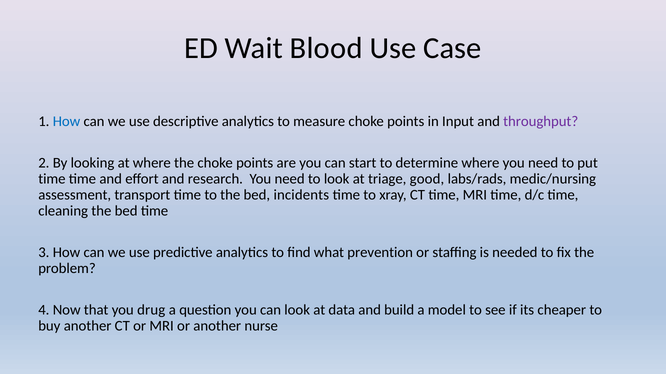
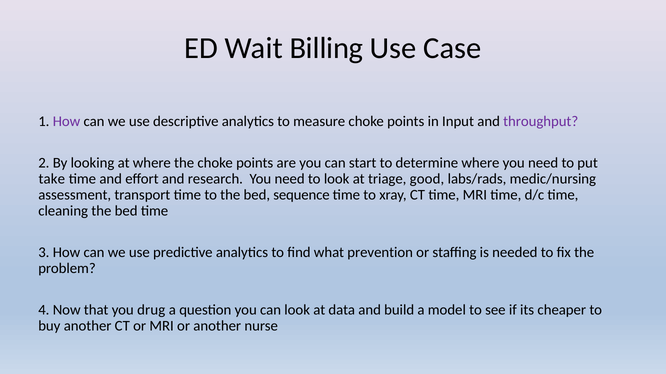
Blood: Blood -> Billing
How at (67, 122) colour: blue -> purple
time at (52, 179): time -> take
incidents: incidents -> sequence
